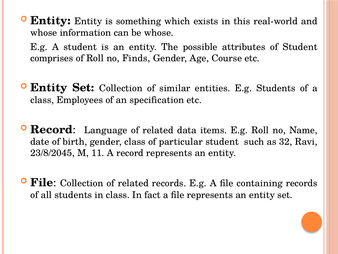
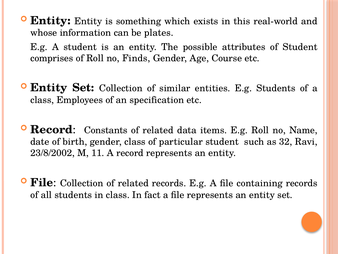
be whose: whose -> plates
Language: Language -> Constants
23/8/2045: 23/8/2045 -> 23/8/2002
